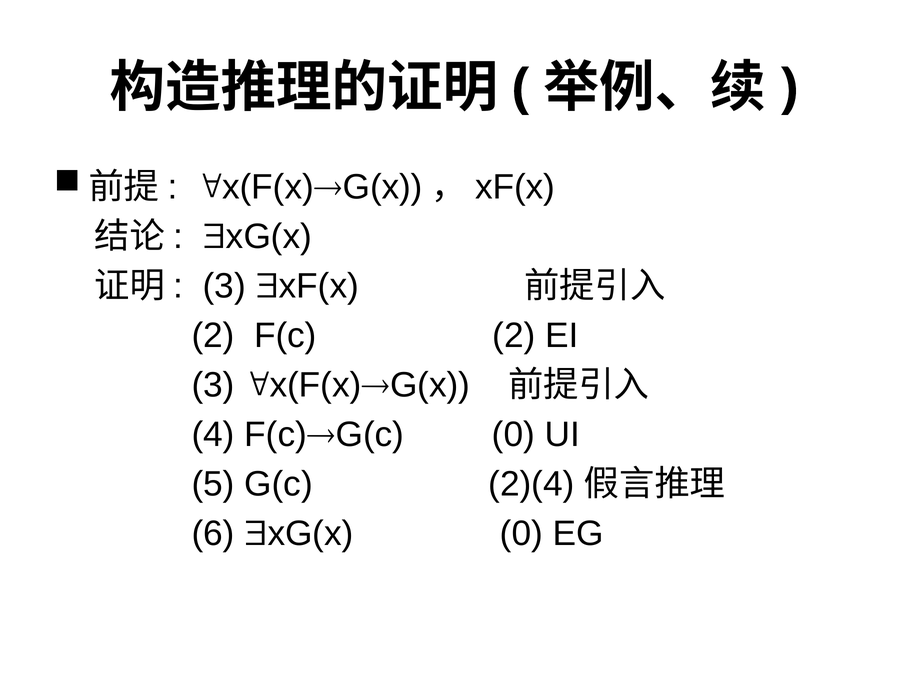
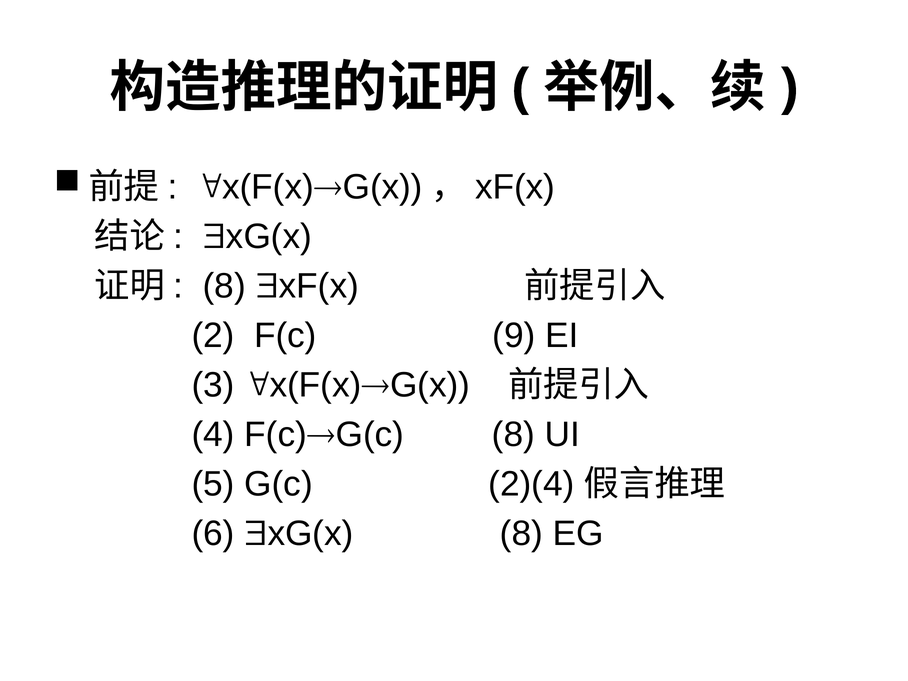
3 at (224, 286): 3 -> 8
F(c 2: 2 -> 9
G(c 0: 0 -> 8
0 at (521, 533): 0 -> 8
